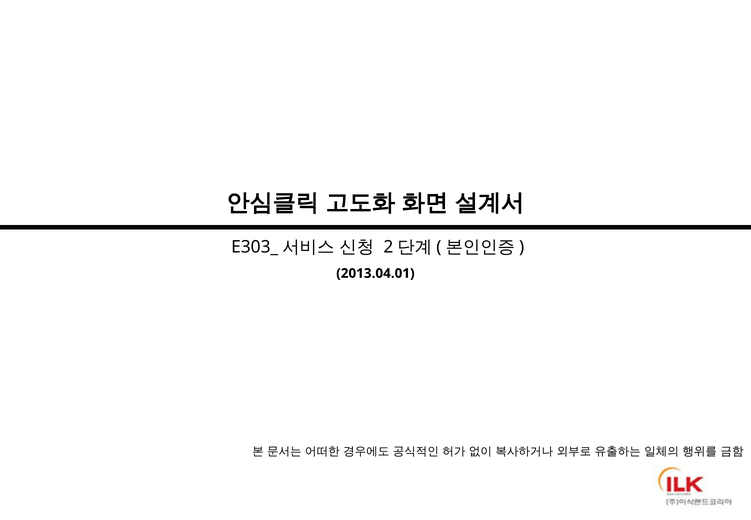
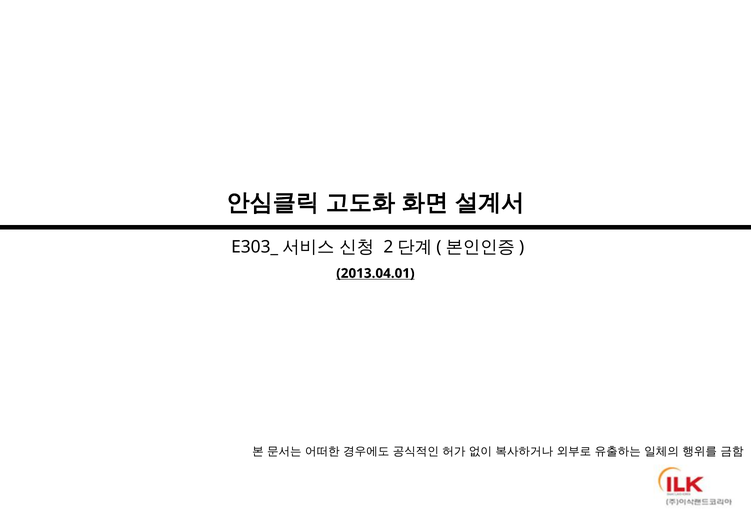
2013.04.01 underline: none -> present
